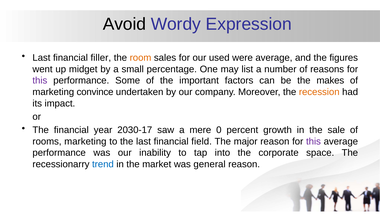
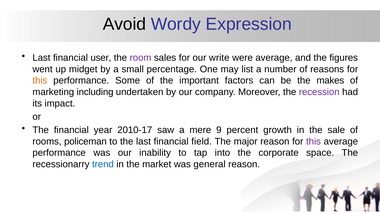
filler: filler -> user
room colour: orange -> purple
used: used -> write
this at (40, 80) colour: purple -> orange
convince: convince -> including
recession colour: orange -> purple
2030-17: 2030-17 -> 2010-17
0: 0 -> 9
rooms marketing: marketing -> policeman
